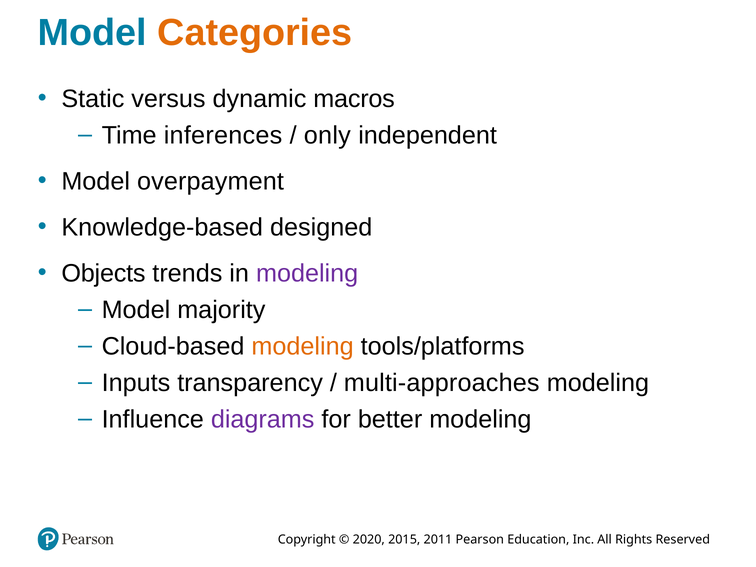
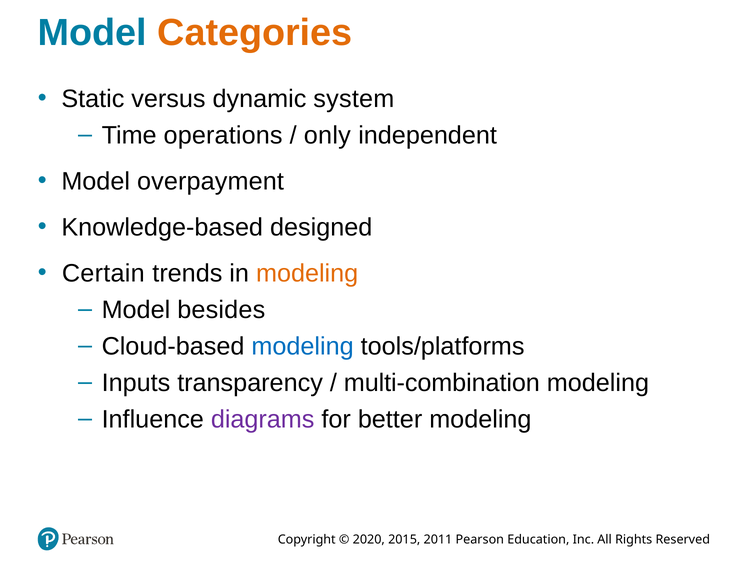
macros: macros -> system
inferences: inferences -> operations
Objects: Objects -> Certain
modeling at (307, 273) colour: purple -> orange
majority: majority -> besides
modeling at (303, 346) colour: orange -> blue
multi-approaches: multi-approaches -> multi-combination
